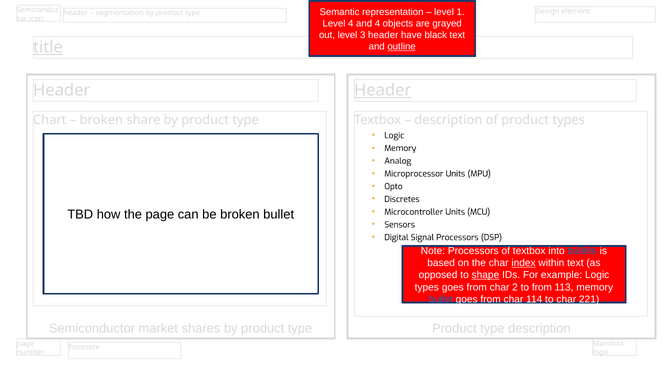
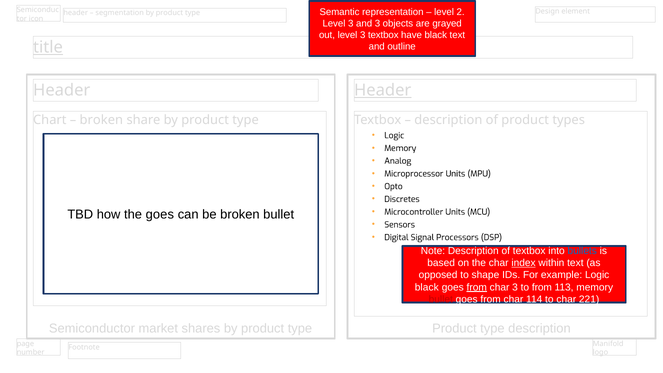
1: 1 -> 2
4 at (351, 23): 4 -> 3
and 4: 4 -> 3
3 header: header -> textbox
outline underline: present -> none
the page: page -> goes
Note Processors: Processors -> Description
shape underline: present -> none
types at (427, 287): types -> black
from at (477, 287) underline: none -> present
char 2: 2 -> 3
bullet at (441, 299) colour: blue -> red
